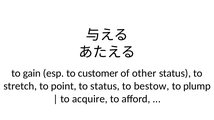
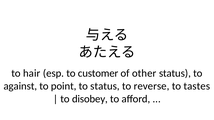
gain: gain -> hair
stretch: stretch -> against
bestow: bestow -> reverse
plump: plump -> tastes
acquire: acquire -> disobey
